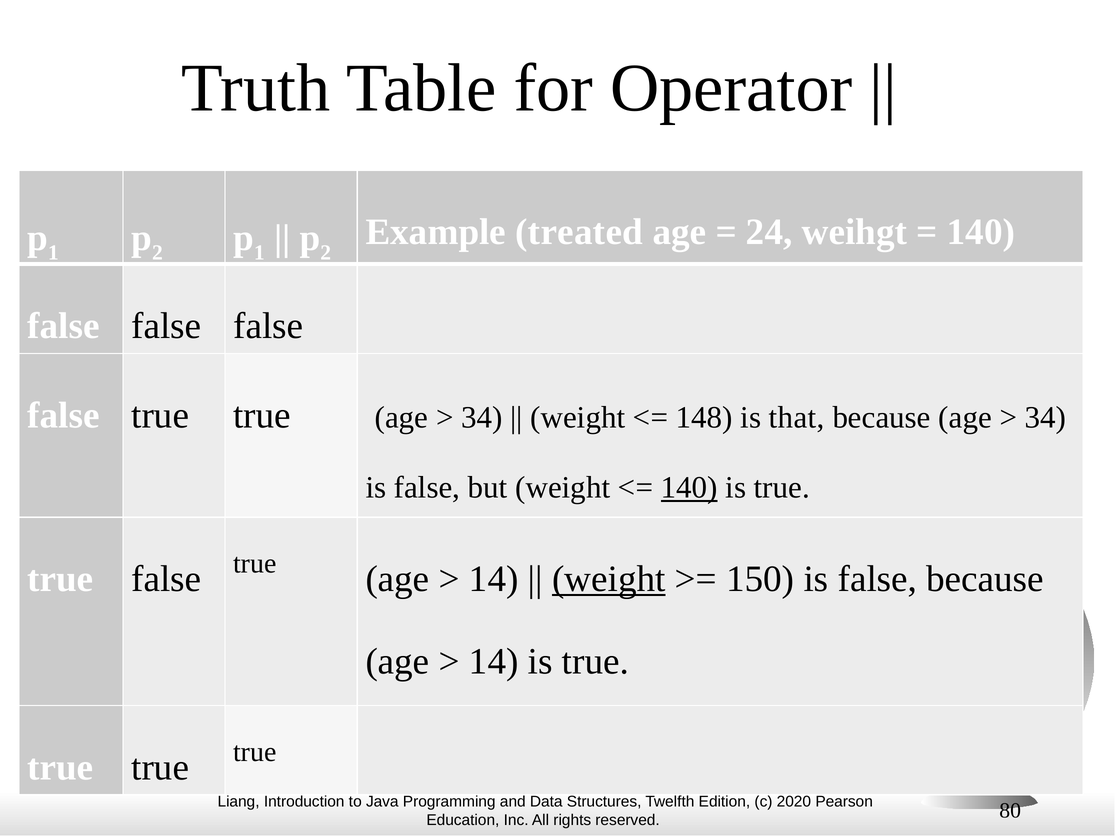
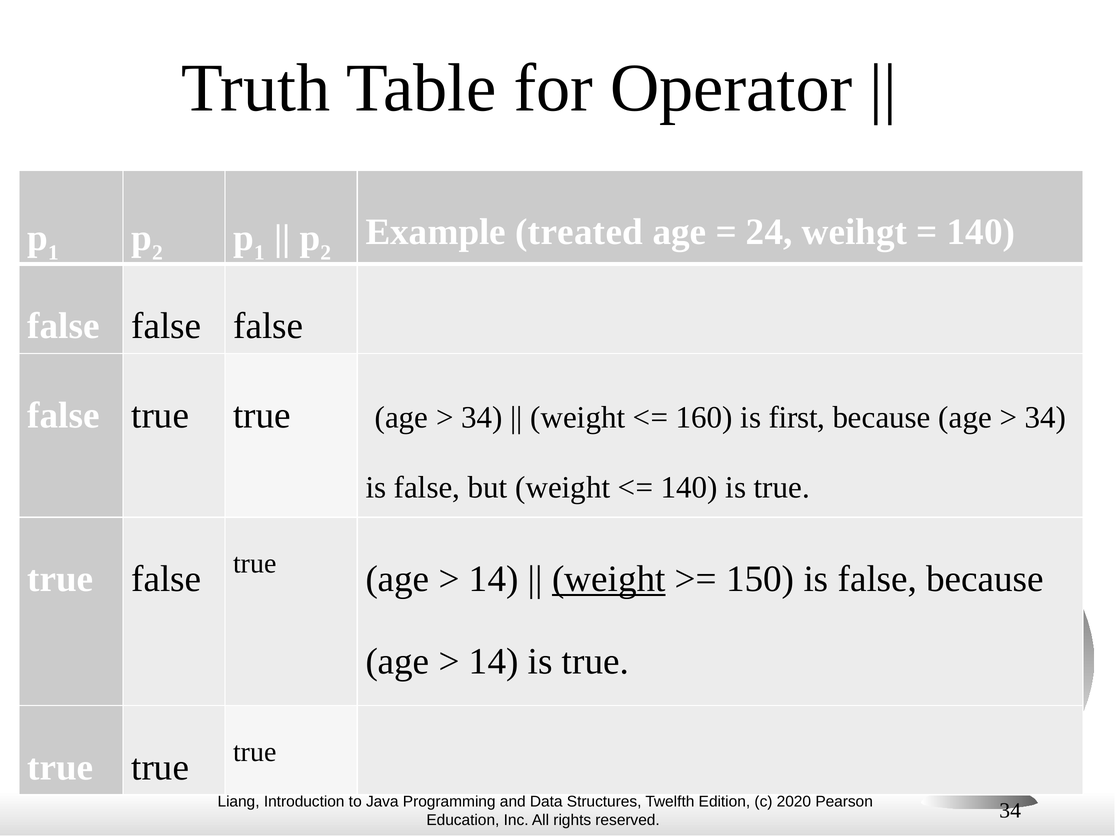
148: 148 -> 160
that: that -> first
140 at (689, 488) underline: present -> none
80 at (1010, 810): 80 -> 34
